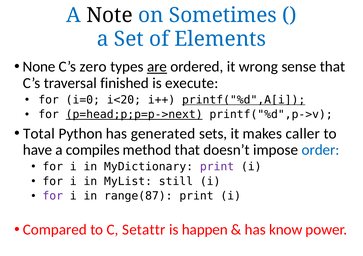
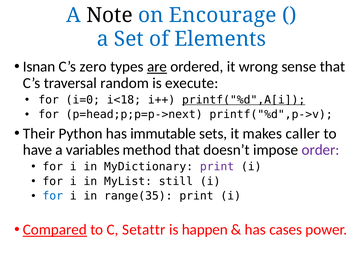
Sometimes: Sometimes -> Encourage
None: None -> Isnan
finished: finished -> random
i<20: i<20 -> i<18
p=head;p;p=p->next underline: present -> none
Total: Total -> Their
generated: generated -> immutable
compiles: compiles -> variables
order colour: blue -> purple
for at (53, 196) colour: purple -> blue
range(87: range(87 -> range(35
Compared underline: none -> present
know: know -> cases
